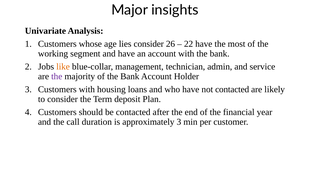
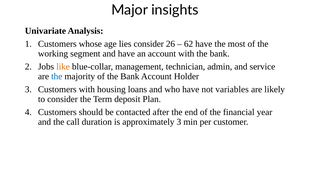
22: 22 -> 62
the at (57, 77) colour: purple -> blue
not contacted: contacted -> variables
